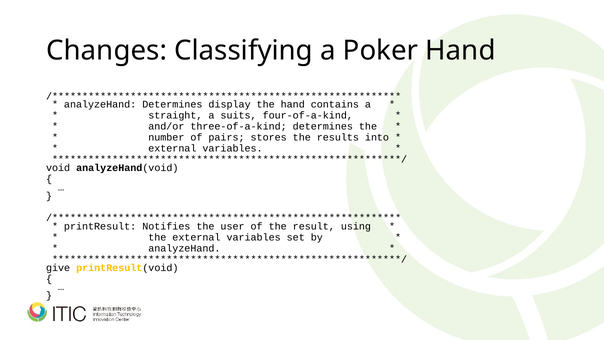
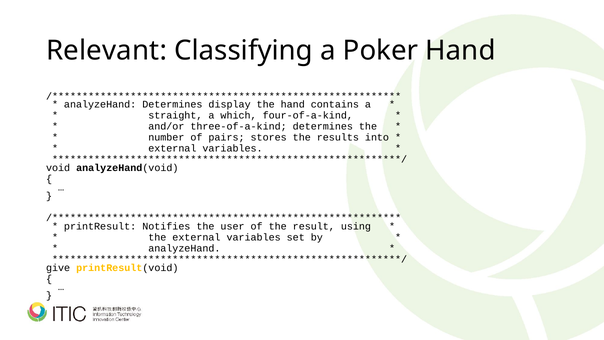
Changes: Changes -> Relevant
suits: suits -> which
